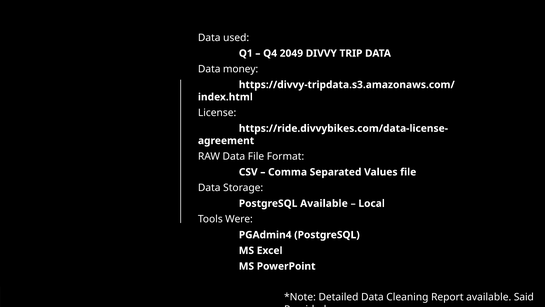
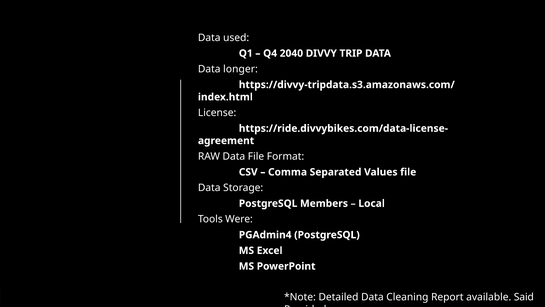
2049: 2049 -> 2040
money: money -> longer
PostgreSQL Available: Available -> Members
